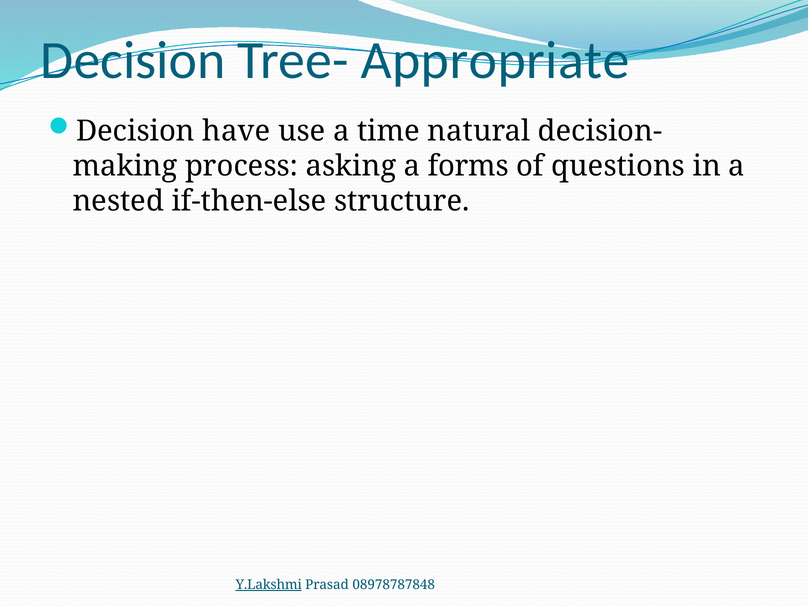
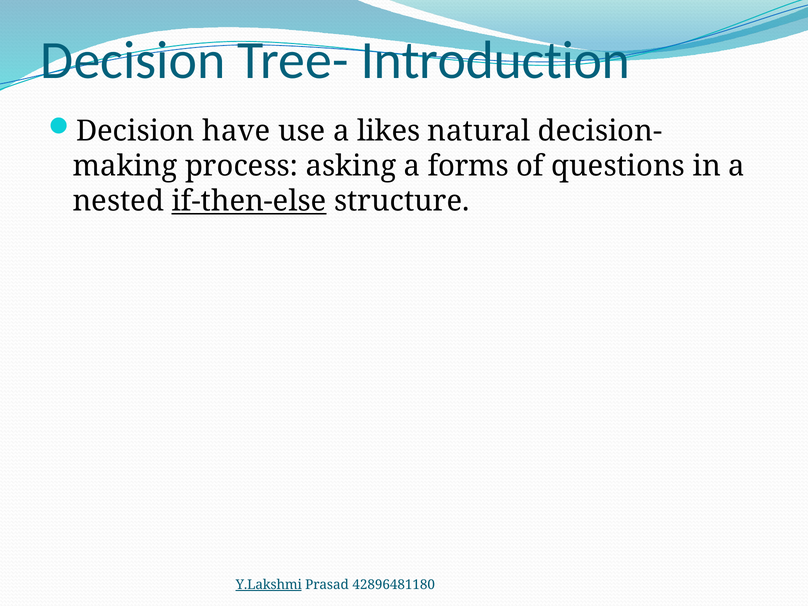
Appropriate: Appropriate -> Introduction
time: time -> likes
if-then-else underline: none -> present
08978787848: 08978787848 -> 42896481180
